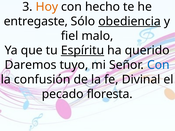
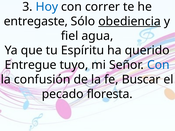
Hoy colour: orange -> blue
hecho: hecho -> correr
malo: malo -> agua
Espíritu underline: present -> none
Daremos: Daremos -> Entregue
Divinal: Divinal -> Buscar
